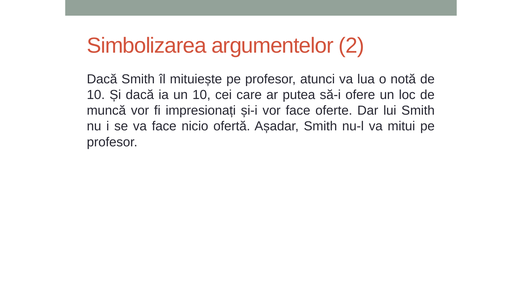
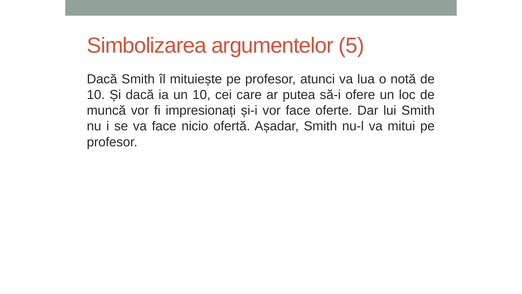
2: 2 -> 5
